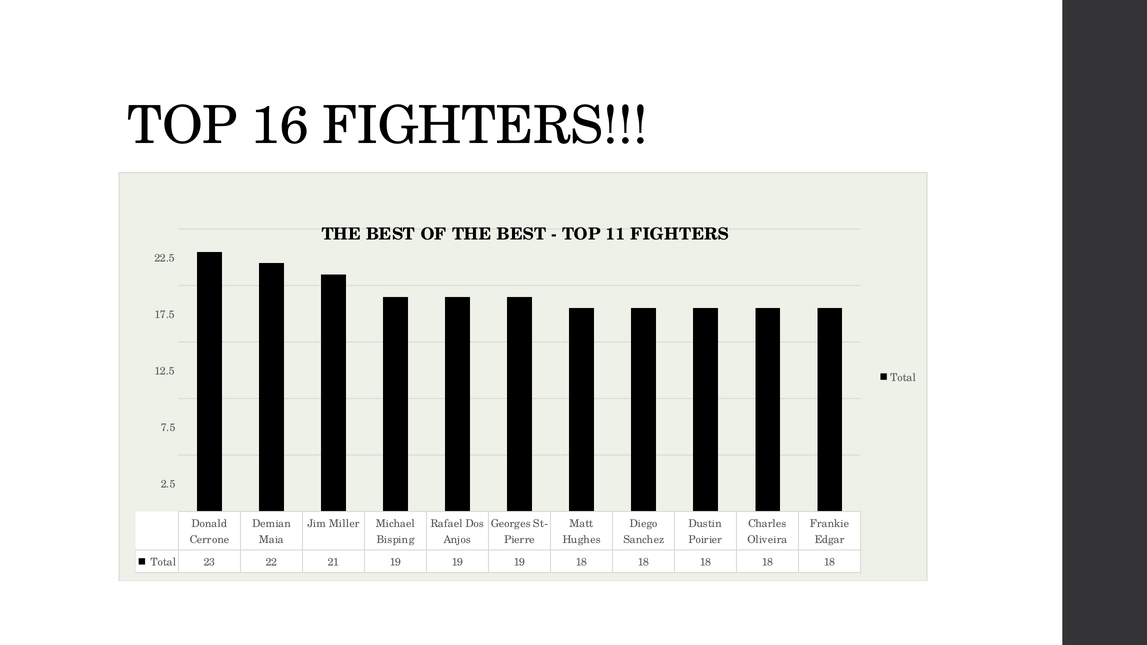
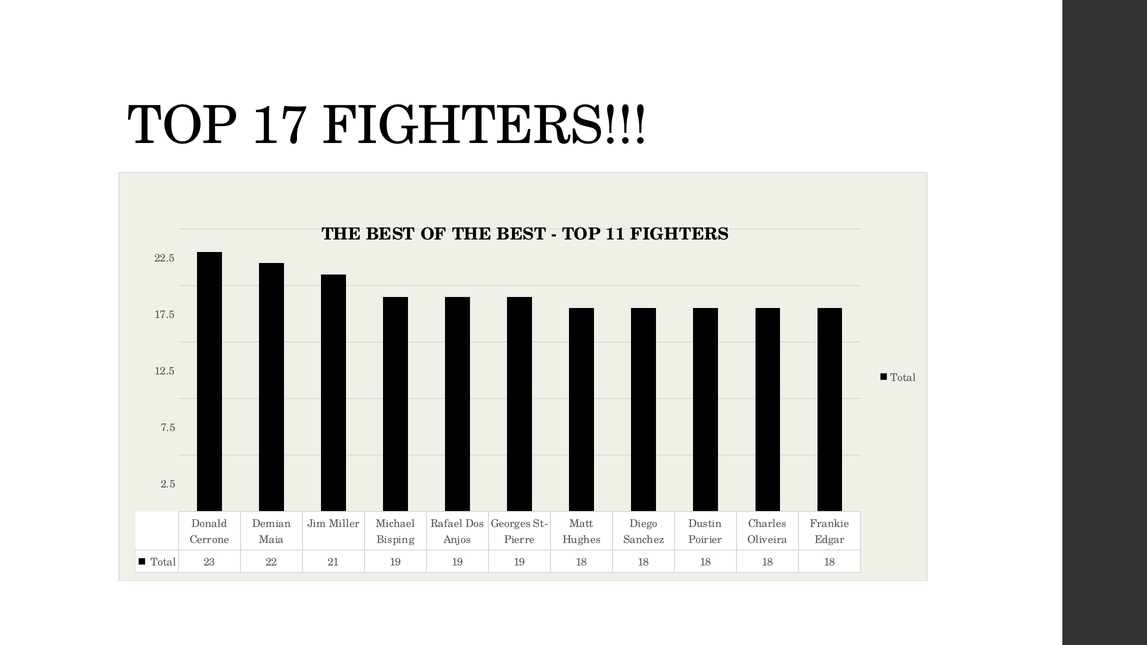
16: 16 -> 17
